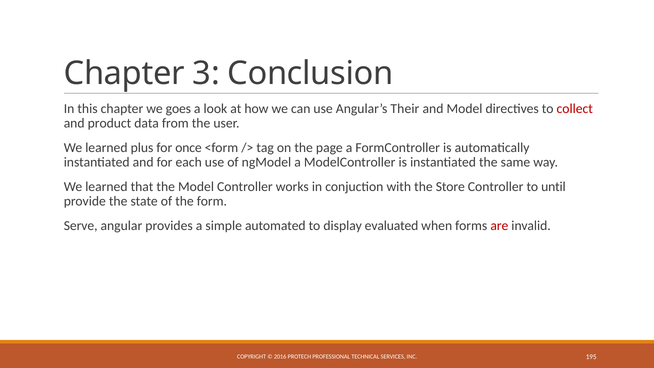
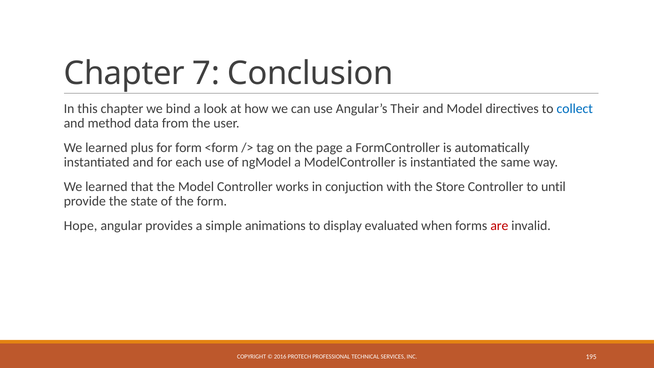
3: 3 -> 7
goes: goes -> bind
collect colour: red -> blue
product: product -> method
for once: once -> form
Serve: Serve -> Hope
automated: automated -> animations
